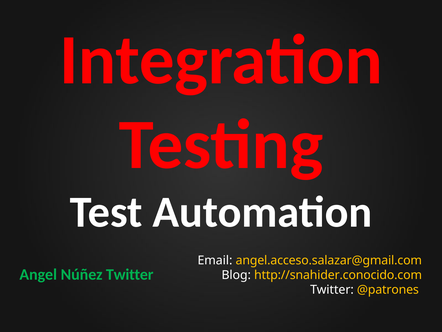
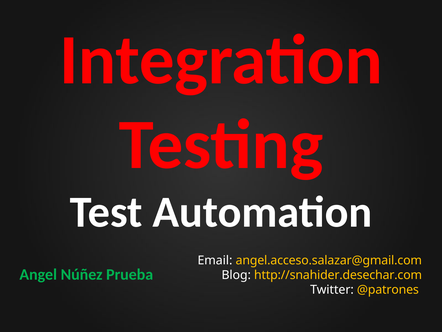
Núñez Twitter: Twitter -> Prueba
http://snahider.conocido.com: http://snahider.conocido.com -> http://snahider.desechar.com
